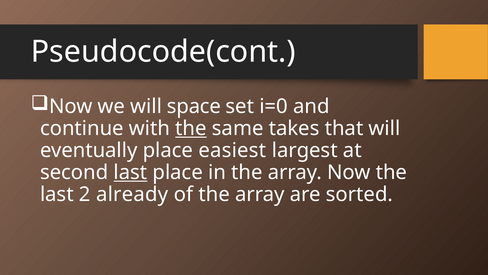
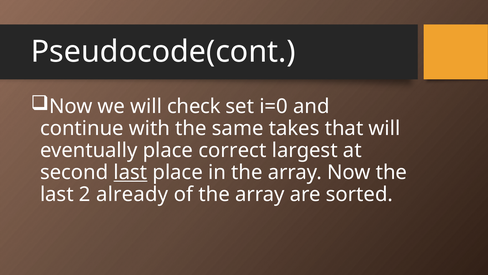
space: space -> check
the at (191, 128) underline: present -> none
easiest: easiest -> correct
